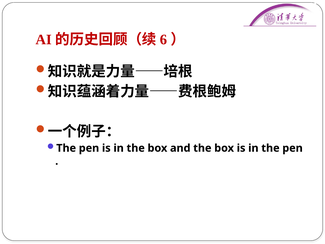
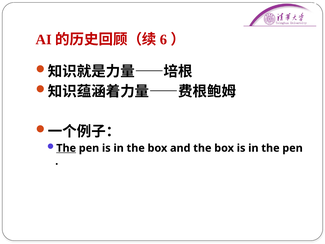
The at (66, 148) underline: none -> present
